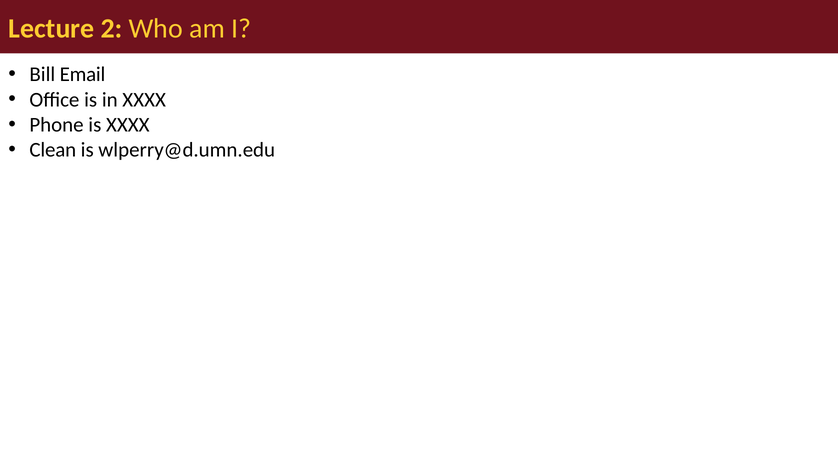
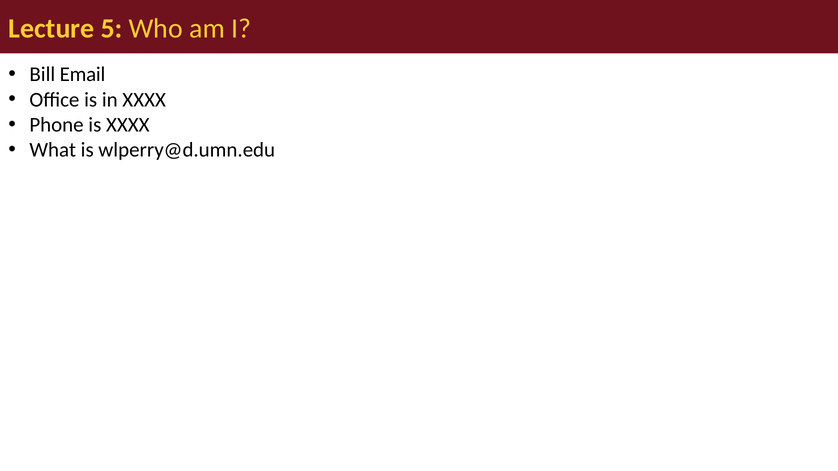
2: 2 -> 5
Clean: Clean -> What
